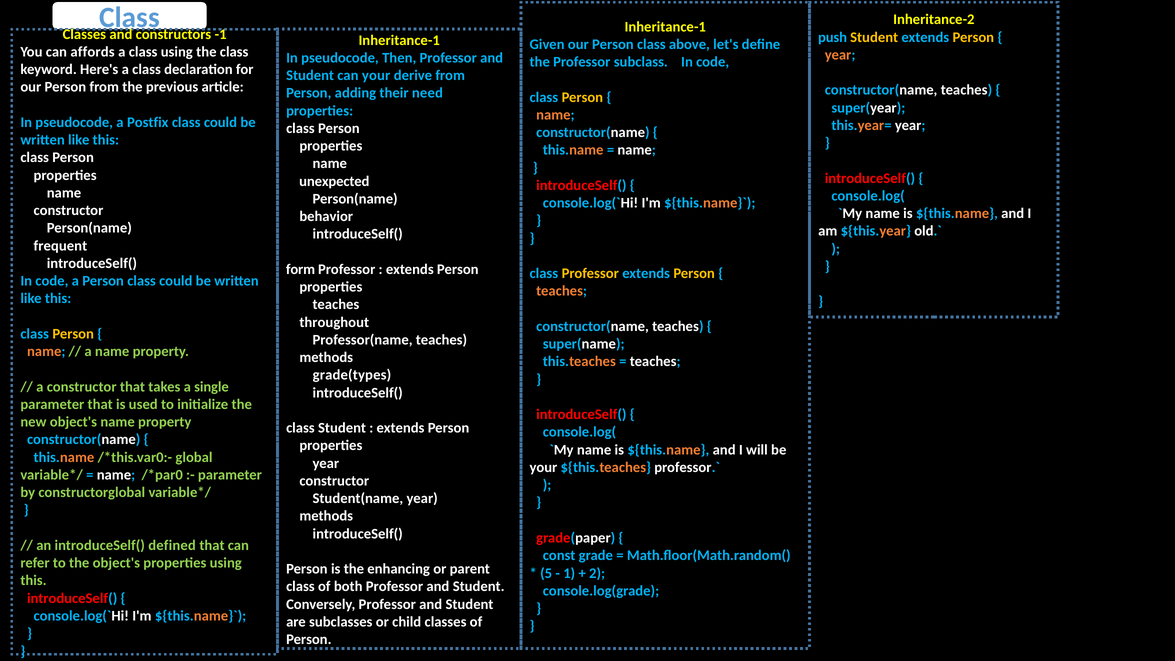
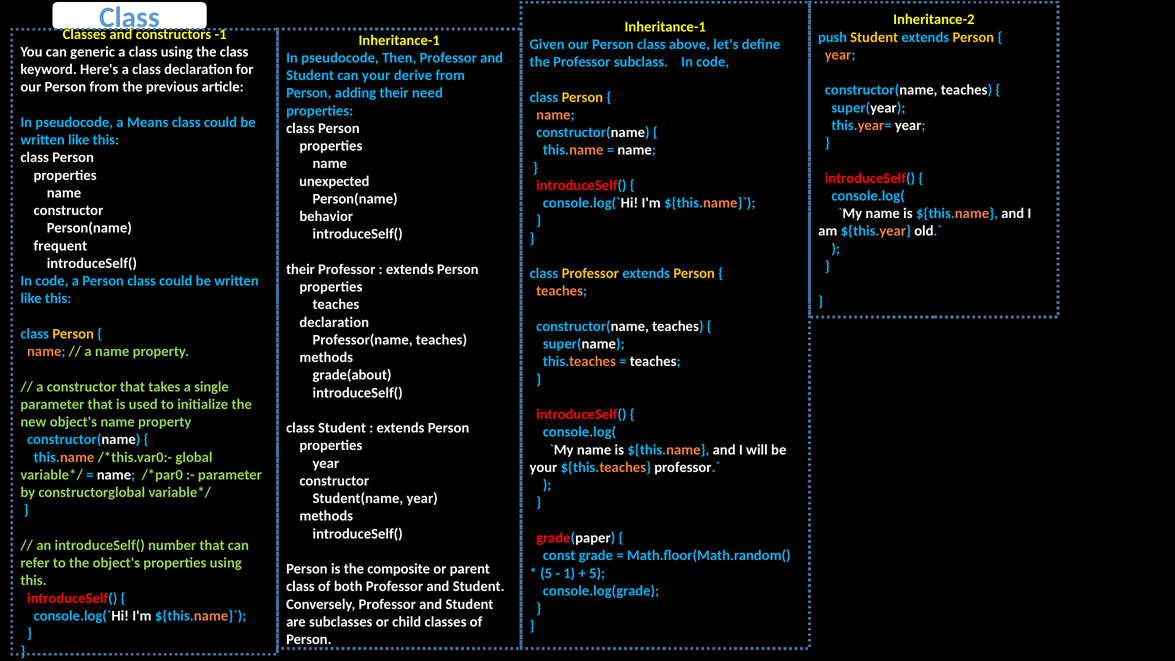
affords: affords -> generic
Postfix: Postfix -> Means
form at (301, 269): form -> their
throughout at (334, 322): throughout -> declaration
grade(types: grade(types -> grade(about
defined: defined -> number
enhancing: enhancing -> composite
2 at (597, 573): 2 -> 5
